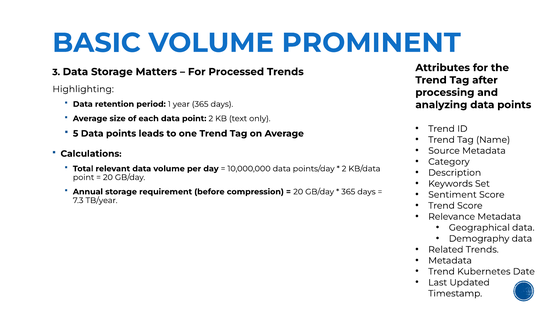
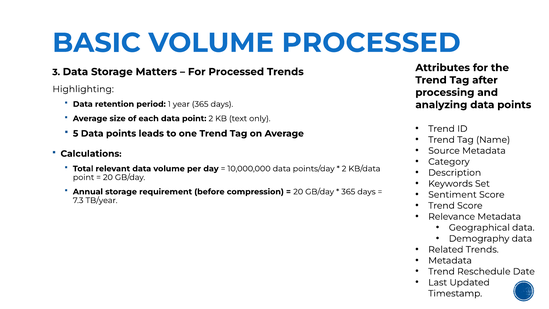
VOLUME PROMINENT: PROMINENT -> PROCESSED
Kubernetes: Kubernetes -> Reschedule
